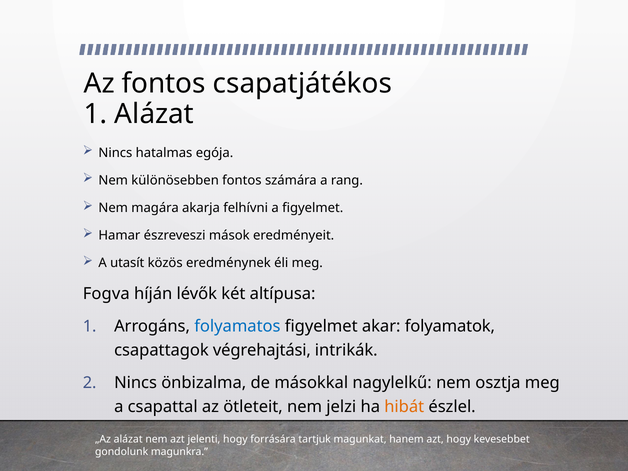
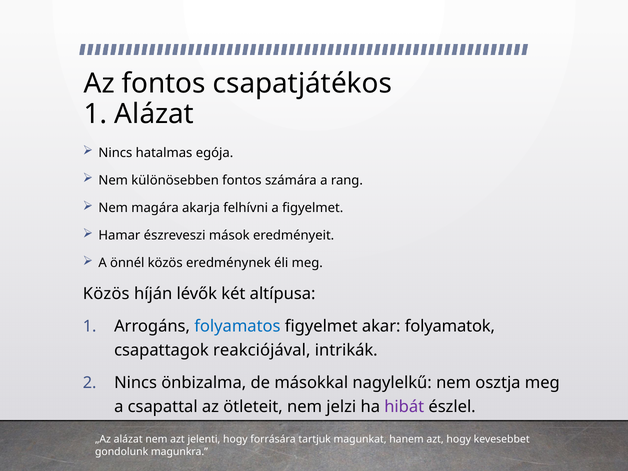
utasít: utasít -> önnél
Fogva at (106, 294): Fogva -> Közös
végrehajtási: végrehajtási -> reakciójával
hibát colour: orange -> purple
